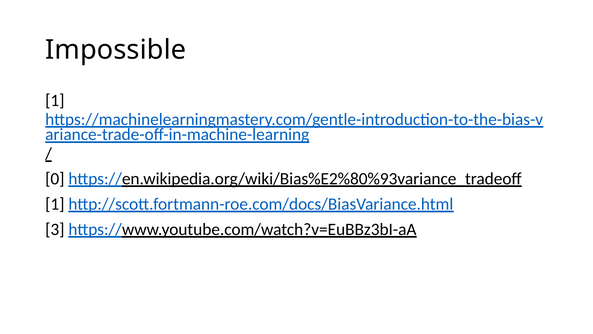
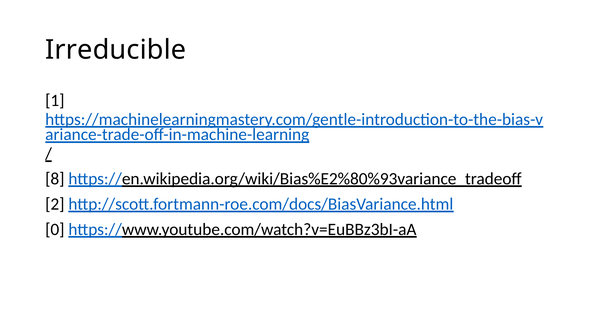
Impossible: Impossible -> Irreducible
0: 0 -> 8
1 at (55, 204): 1 -> 2
3: 3 -> 0
